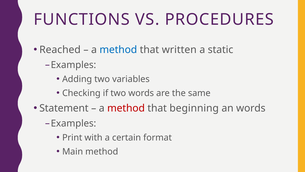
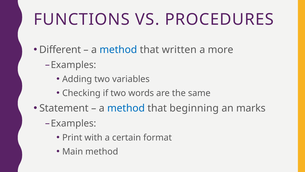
Reached: Reached -> Different
static: static -> more
method at (126, 108) colour: red -> blue
an words: words -> marks
